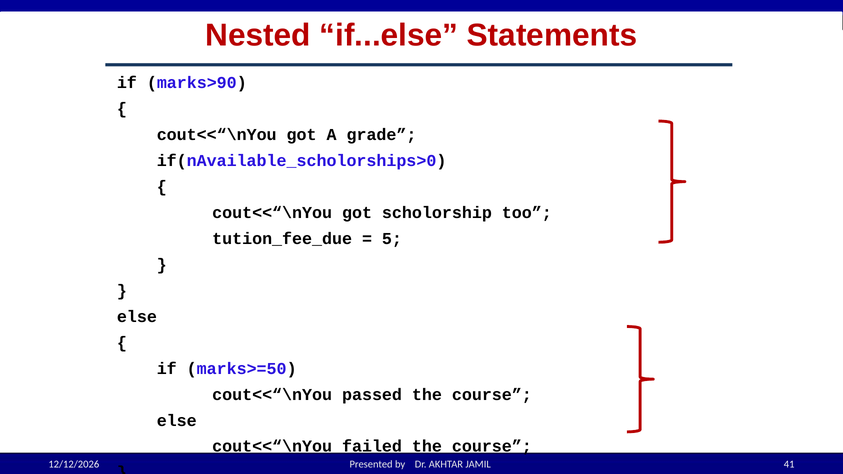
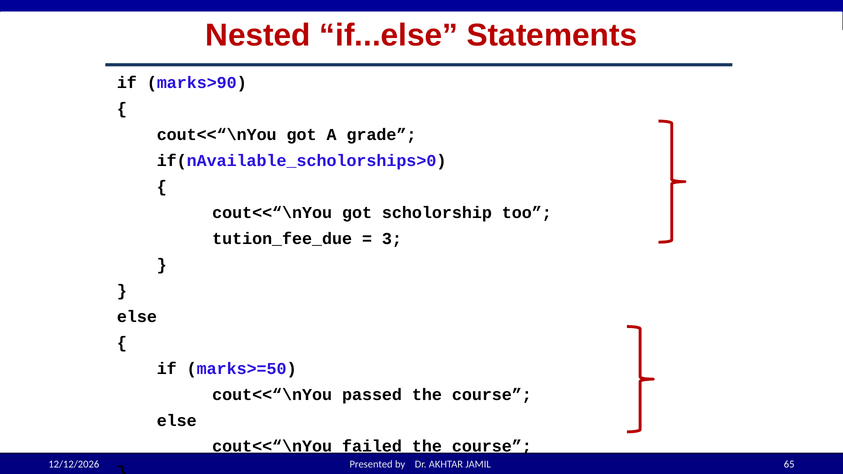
5: 5 -> 3
41: 41 -> 65
